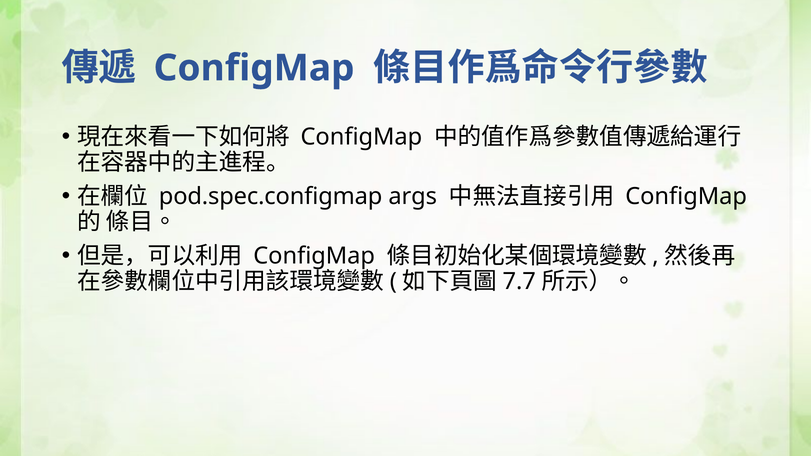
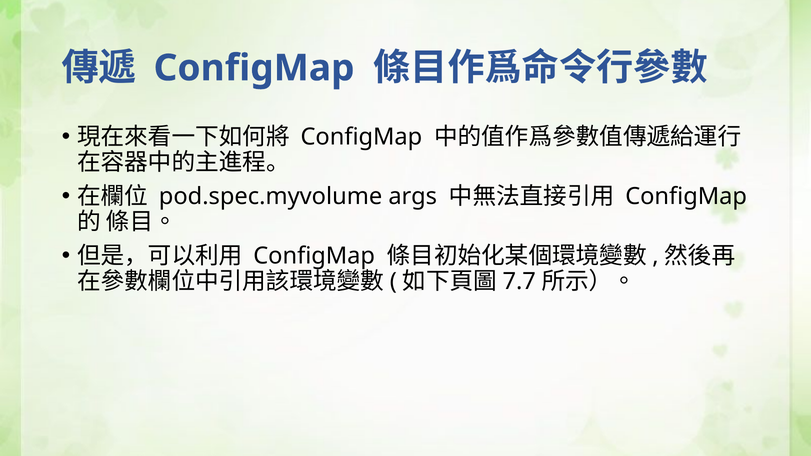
pod.spec.configmap: pod.spec.configmap -> pod.spec.myvolume
